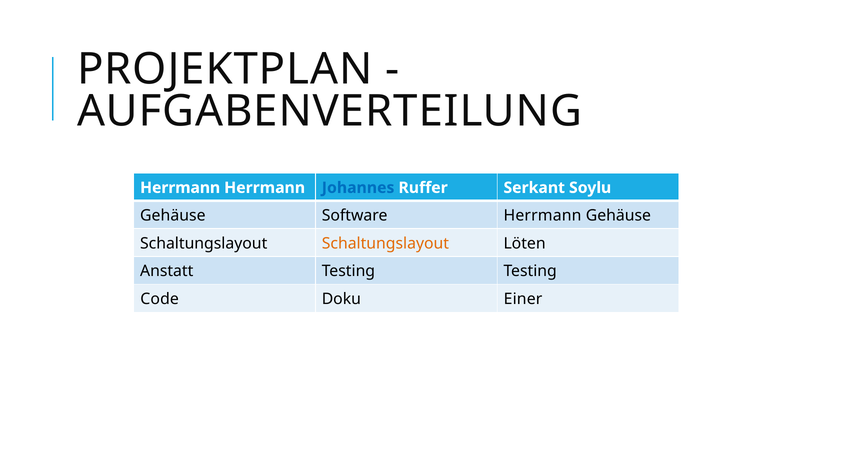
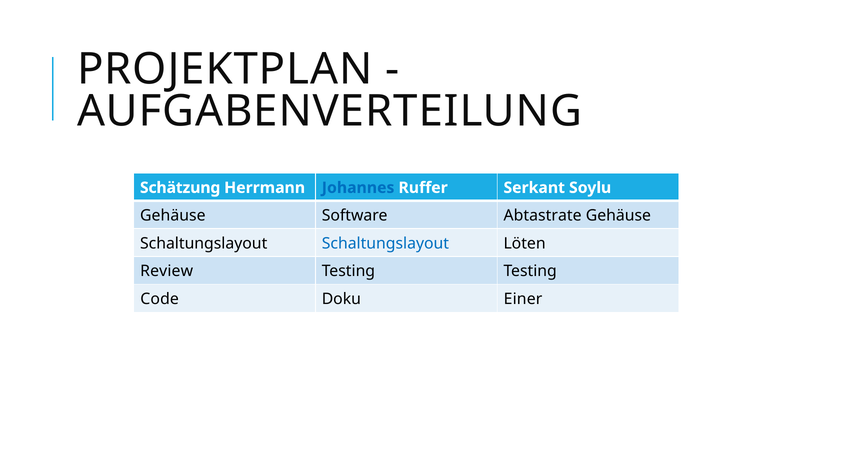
Herrmann at (180, 188): Herrmann -> Schätzung
Software Herrmann: Herrmann -> Abtastrate
Schaltungslayout at (385, 243) colour: orange -> blue
Anstatt: Anstatt -> Review
